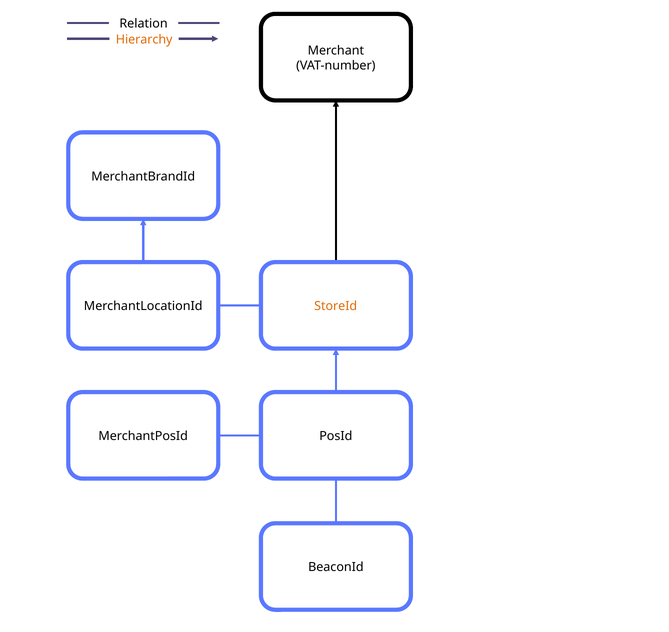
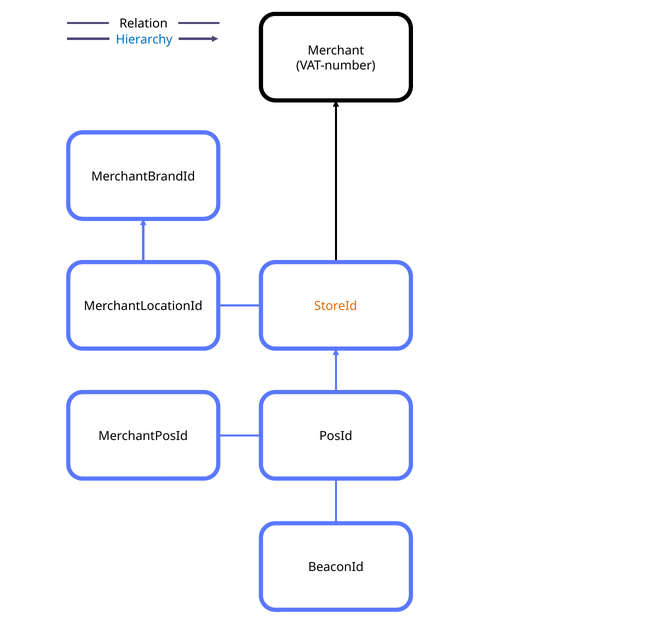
Hierarchy colour: orange -> blue
